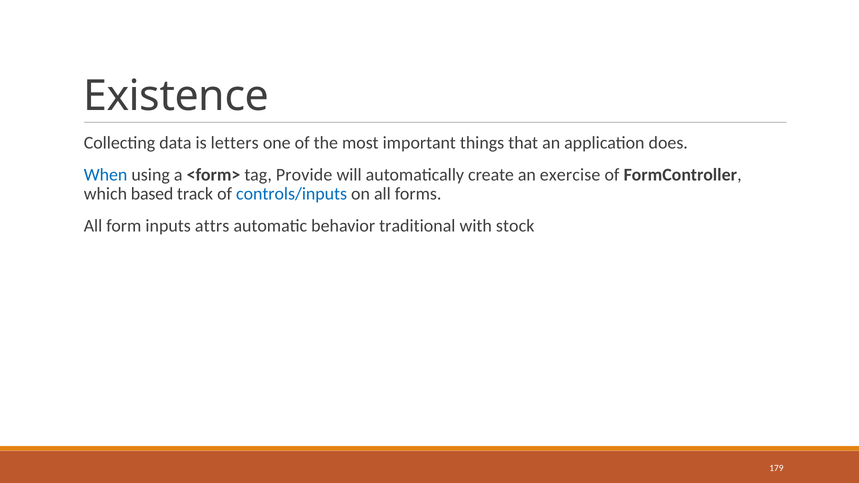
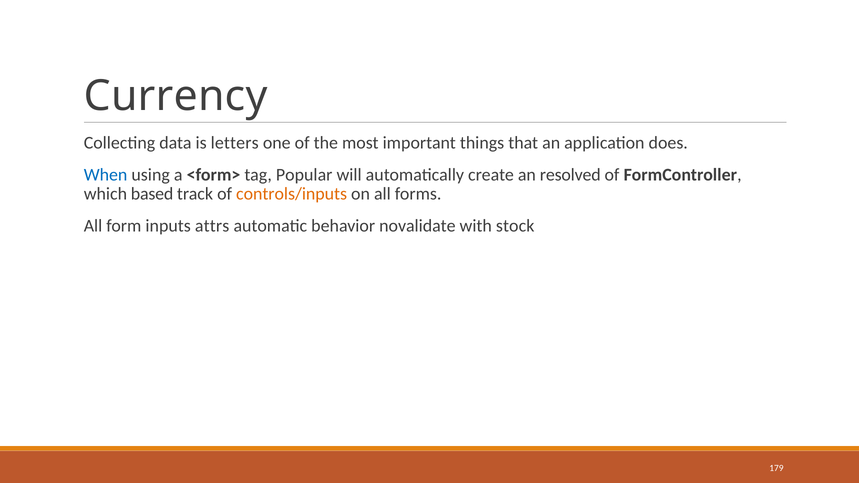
Existence: Existence -> Currency
Provide: Provide -> Popular
exercise: exercise -> resolved
controls/inputs colour: blue -> orange
traditional: traditional -> novalidate
